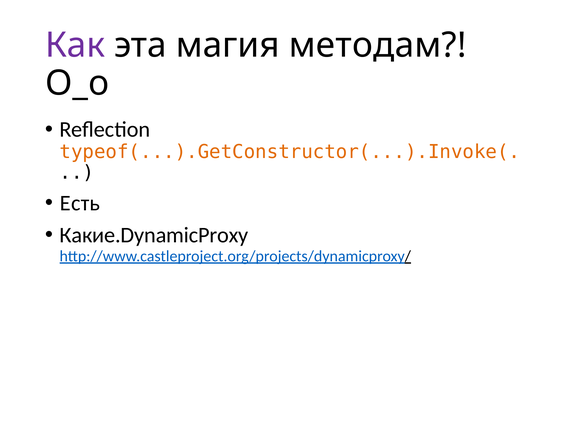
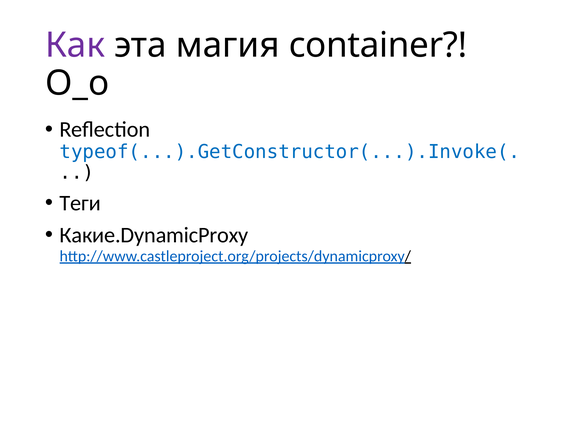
методам: методам -> container
typeof(...).GetConstructor(...).Invoke( colour: orange -> blue
Есть: Есть -> Теги
